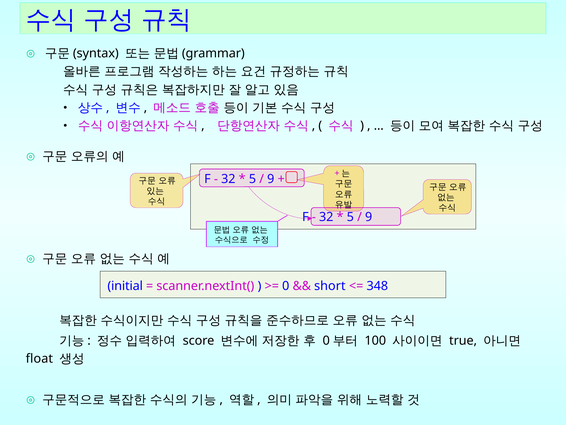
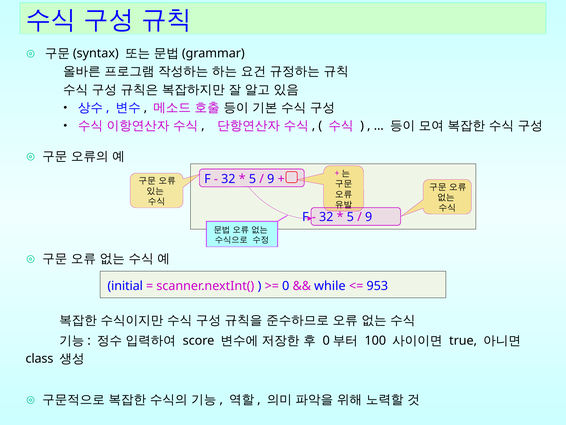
short: short -> while
348: 348 -> 953
float: float -> class
